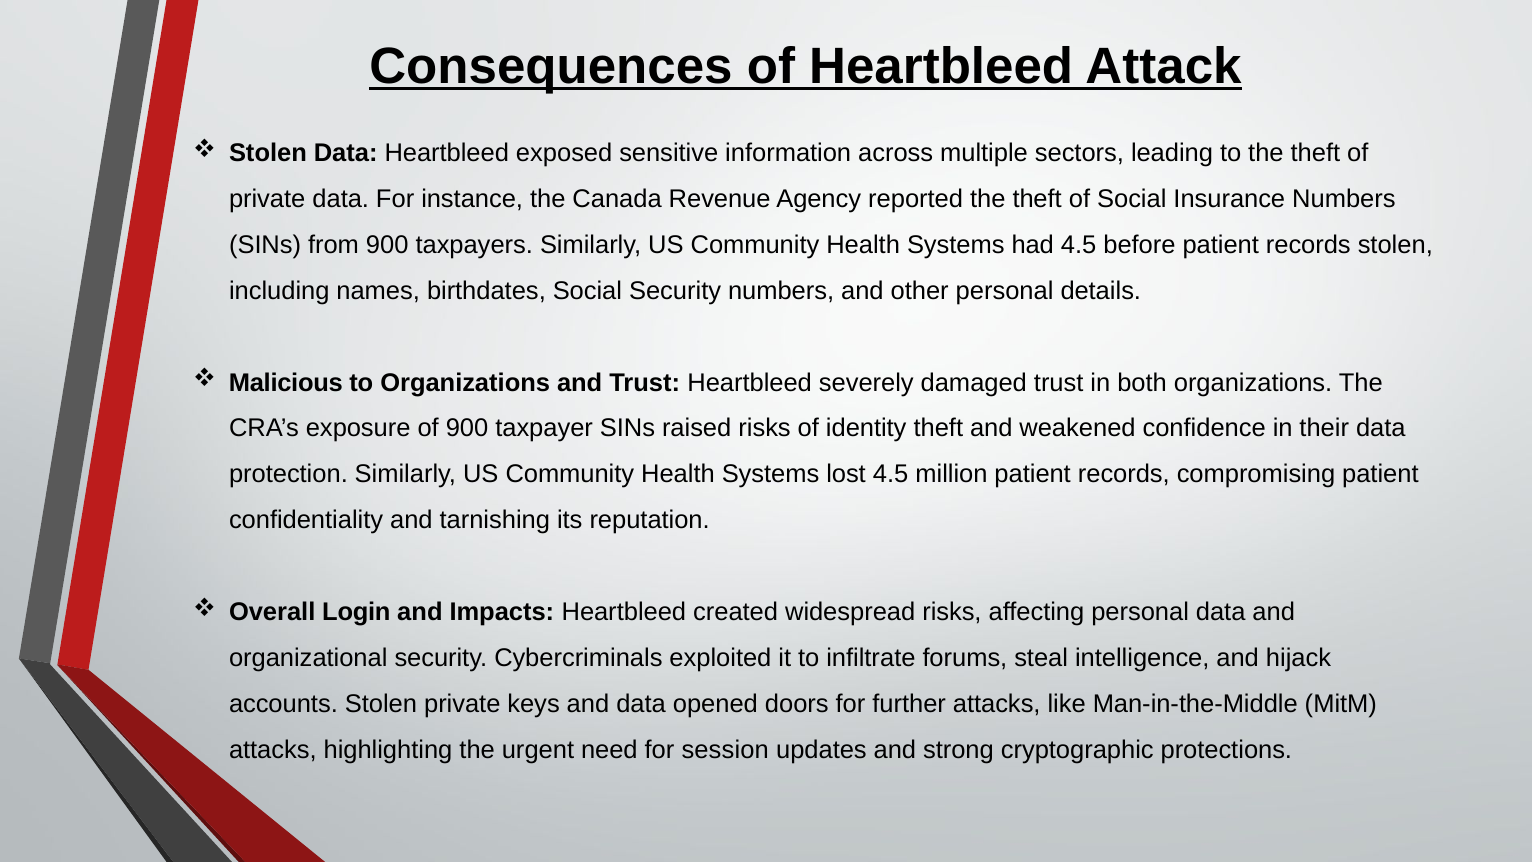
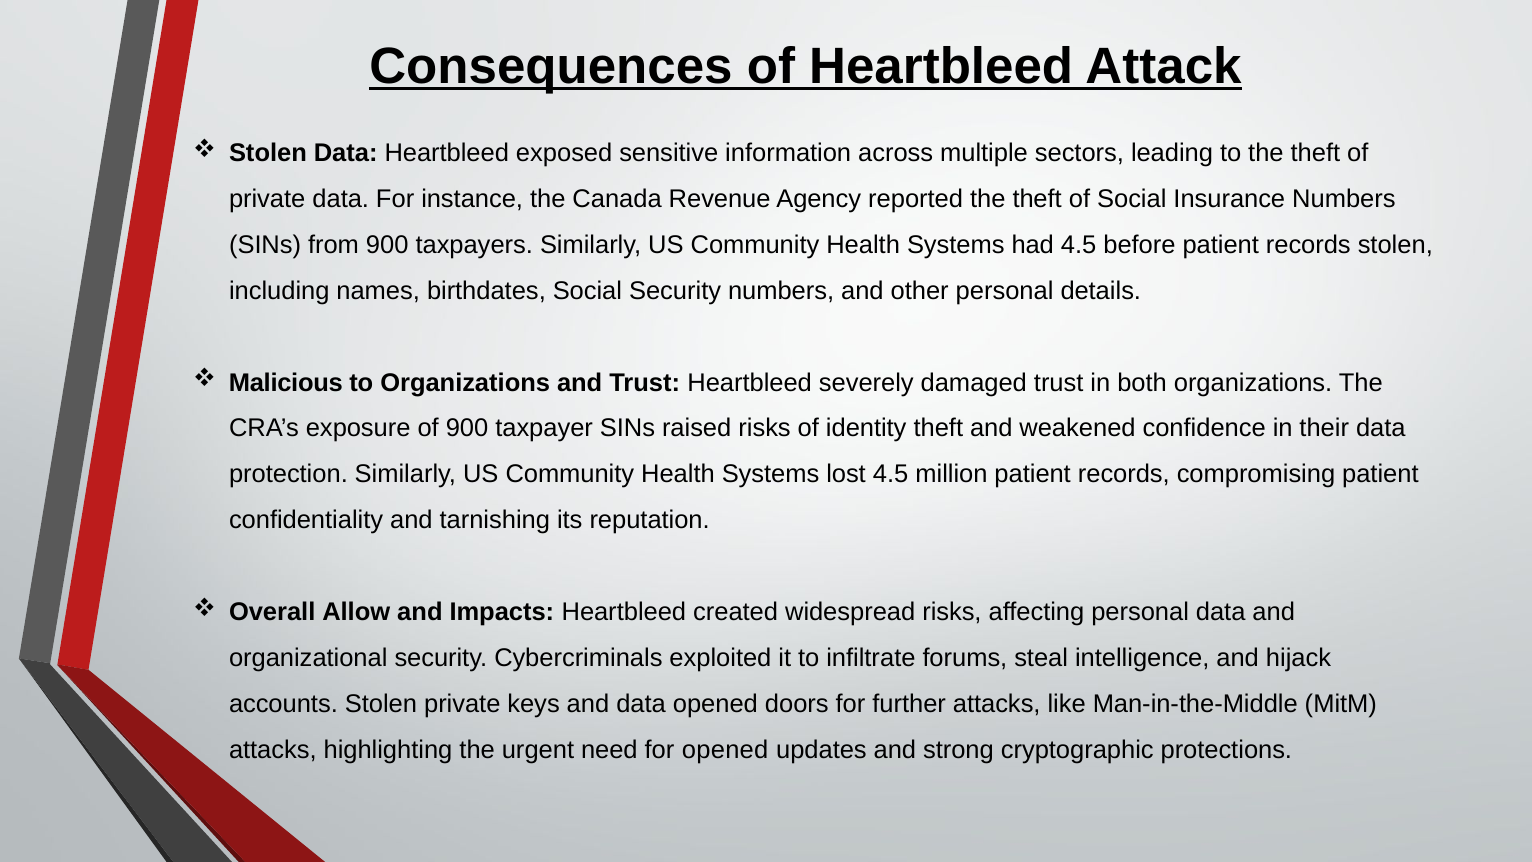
Login: Login -> Allow
for session: session -> opened
